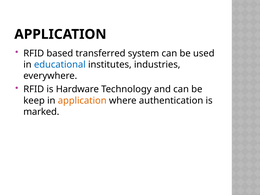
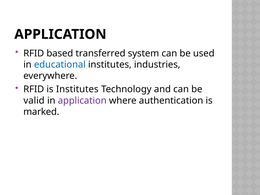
is Hardware: Hardware -> Institutes
keep: keep -> valid
application at (82, 101) colour: orange -> purple
